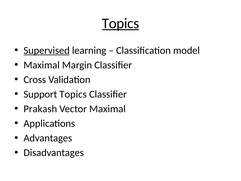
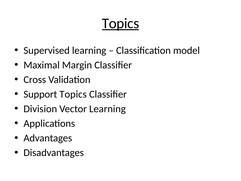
Supervised underline: present -> none
Prakash: Prakash -> Division
Vector Maximal: Maximal -> Learning
